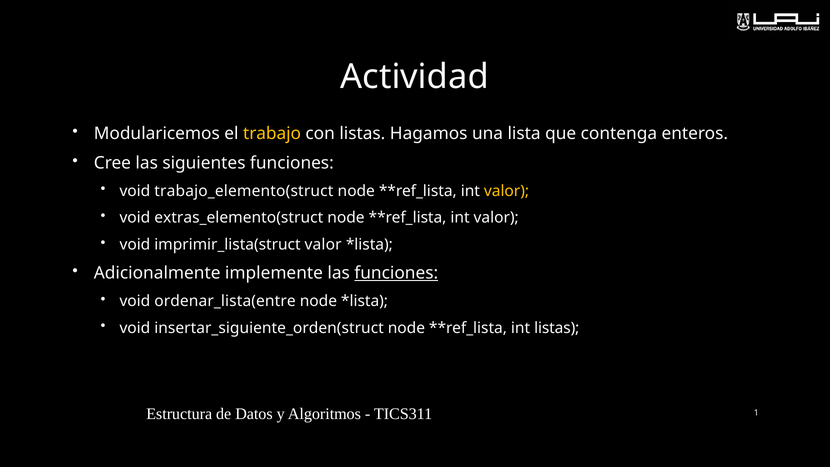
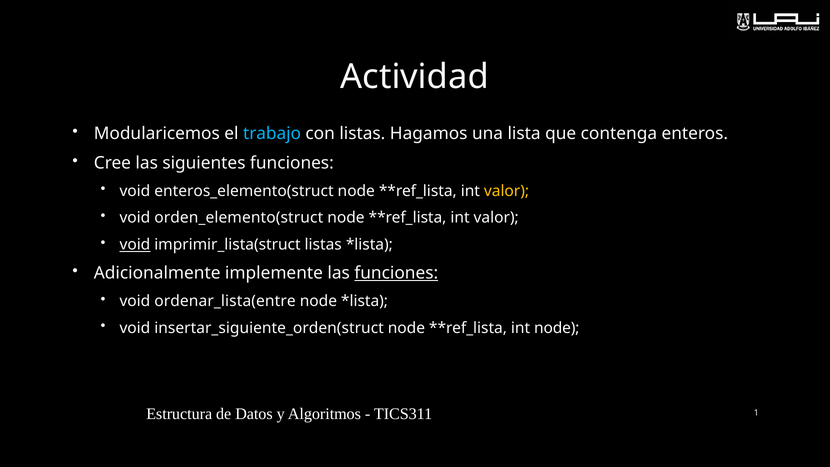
trabajo colour: yellow -> light blue
trabajo_elemento(struct: trabajo_elemento(struct -> enteros_elemento(struct
extras_elemento(struct: extras_elemento(struct -> orden_elemento(struct
void at (135, 245) underline: none -> present
imprimir_lista(struct valor: valor -> listas
int listas: listas -> node
